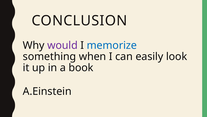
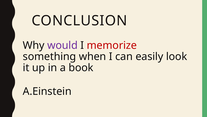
memorize colour: blue -> red
